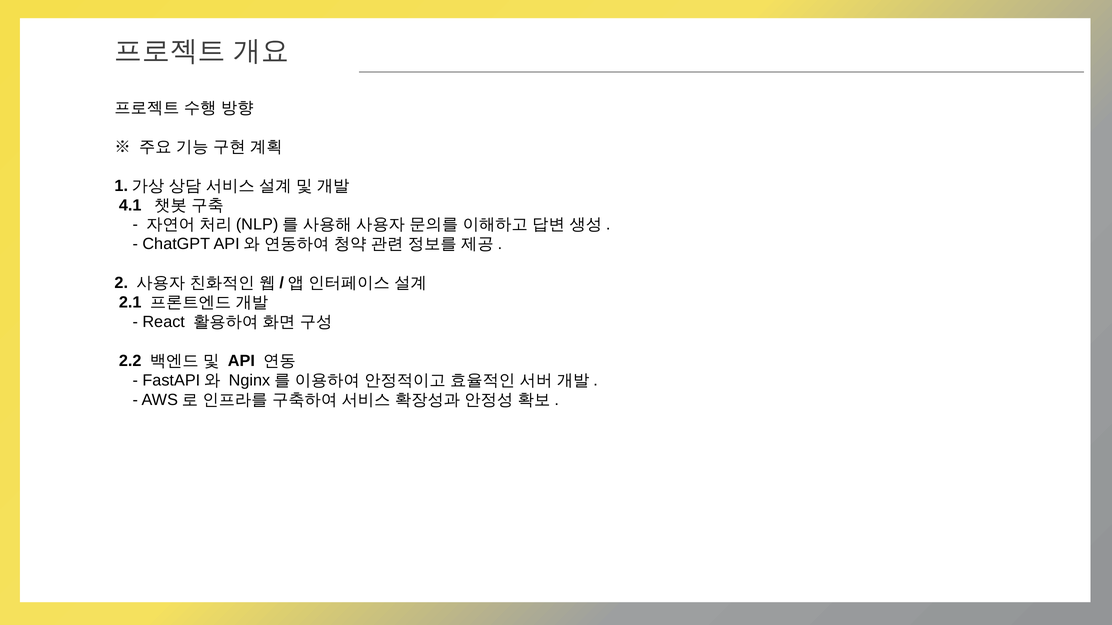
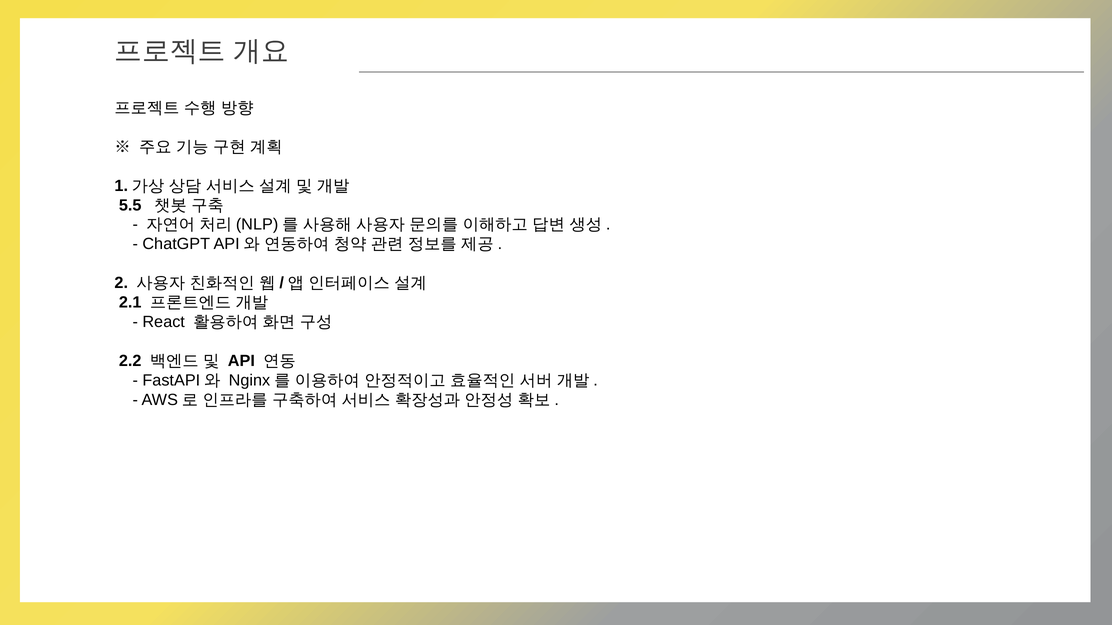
4.1: 4.1 -> 5.5
